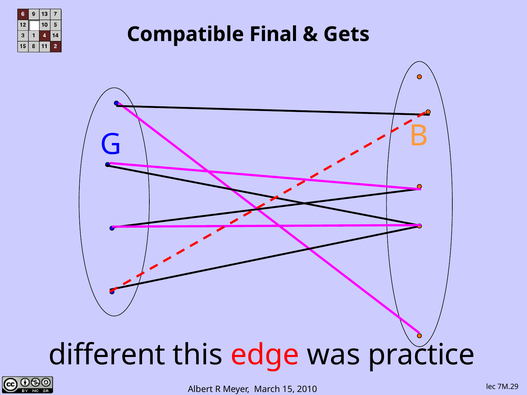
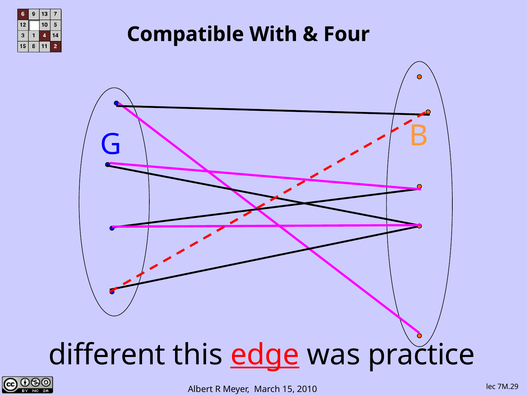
Final: Final -> With
Gets: Gets -> Four
edge underline: none -> present
